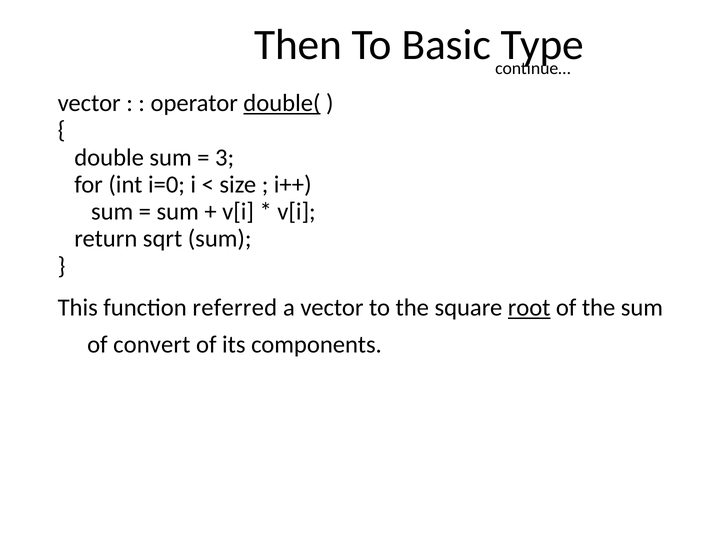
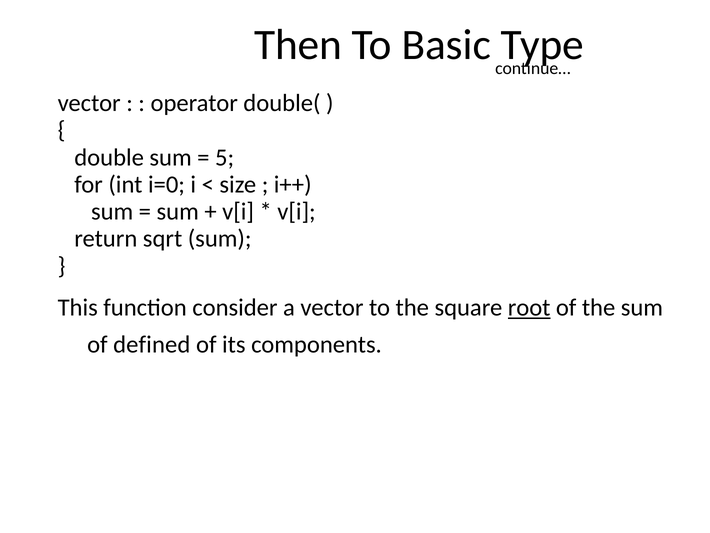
double( underline: present -> none
3: 3 -> 5
referred: referred -> consider
convert: convert -> defined
